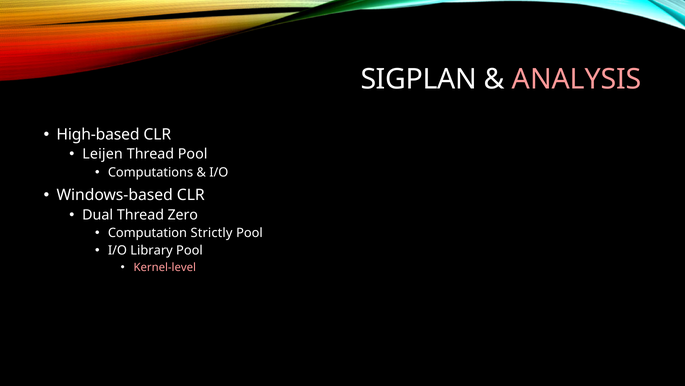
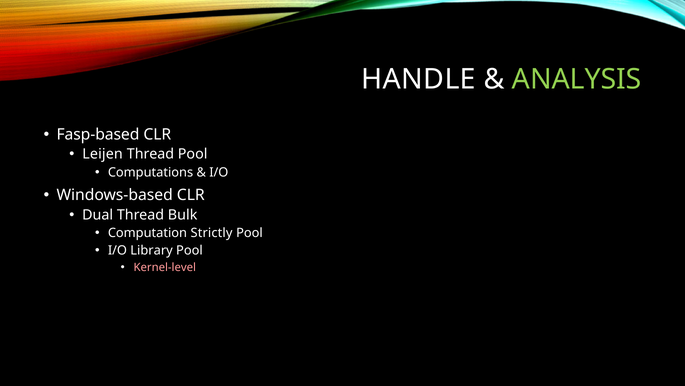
SIGPLAN: SIGPLAN -> HANDLE
ANALYSIS colour: pink -> light green
High-based: High-based -> Fasp-based
Zero: Zero -> Bulk
